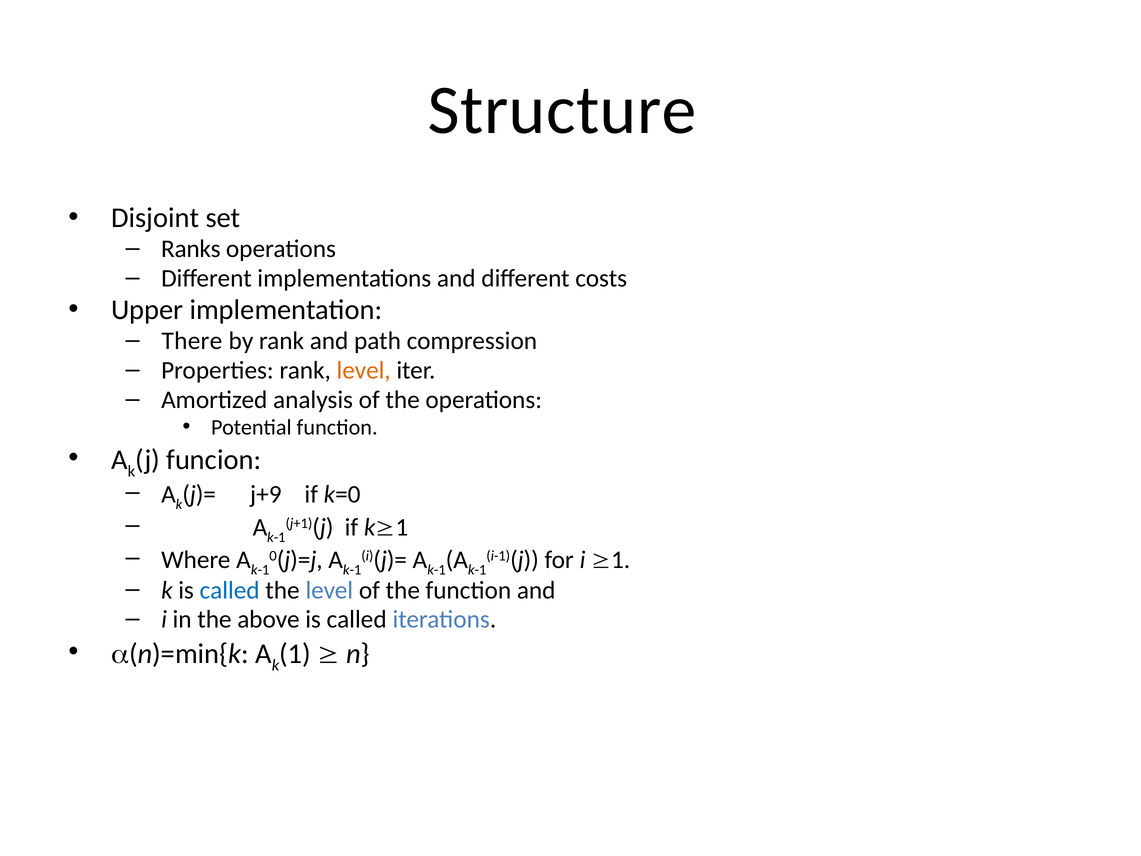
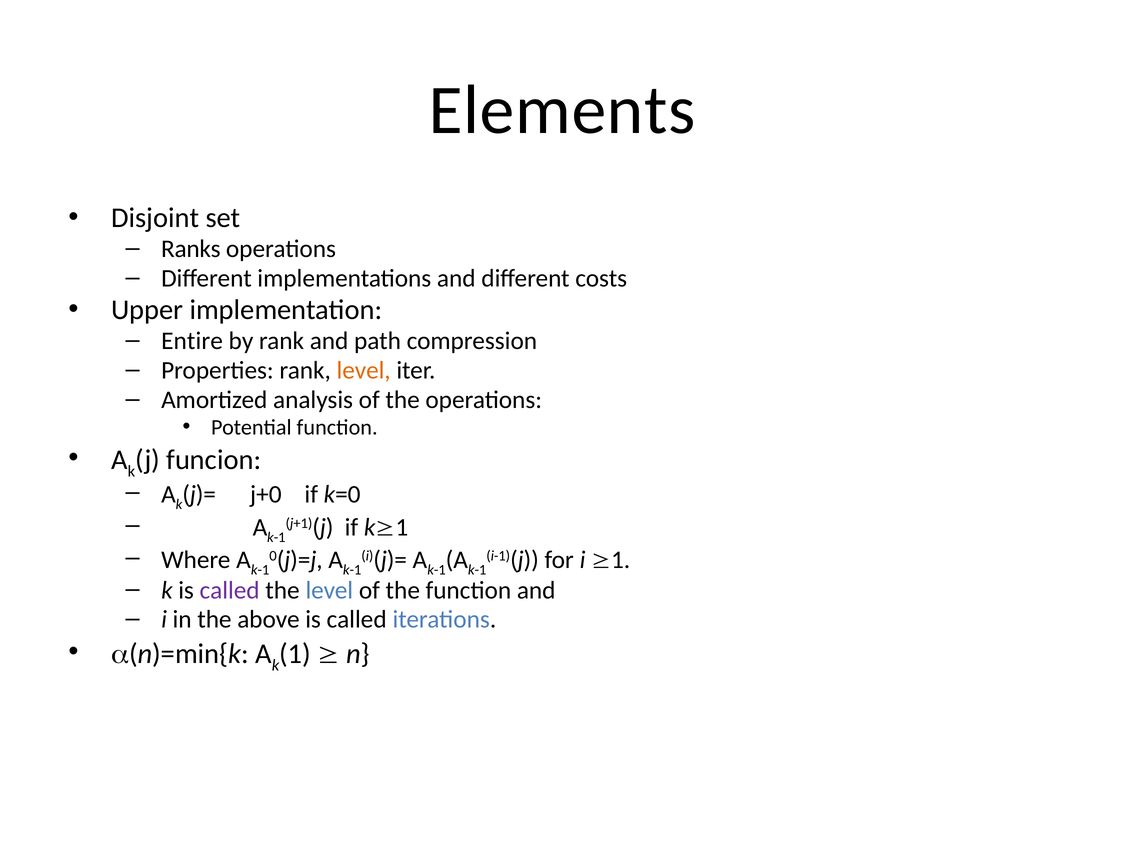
Structure: Structure -> Elements
There: There -> Entire
j+9: j+9 -> j+0
called at (230, 590) colour: blue -> purple
